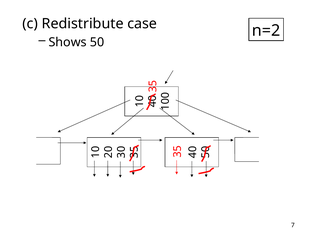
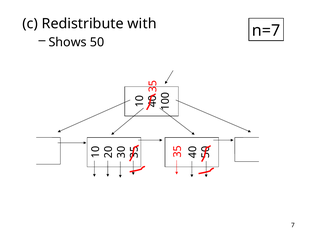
case: case -> with
n=2: n=2 -> n=7
